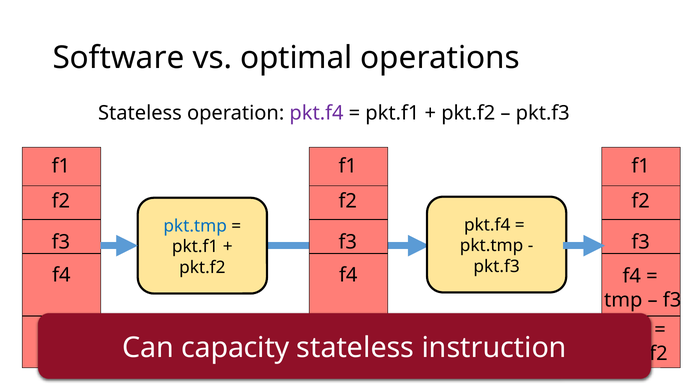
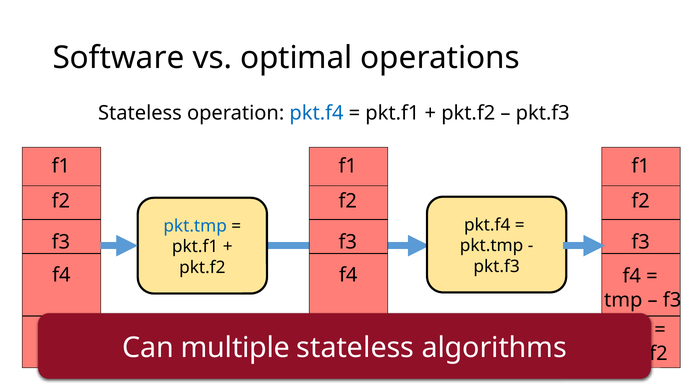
pkt.f4 at (316, 113) colour: purple -> blue
capacity: capacity -> multiple
instruction: instruction -> algorithms
